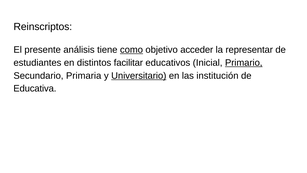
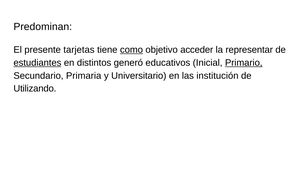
Reinscriptos: Reinscriptos -> Predominan
análisis: análisis -> tarjetas
estudiantes underline: none -> present
facilitar: facilitar -> generó
Universitario underline: present -> none
Educativa: Educativa -> Utilizando
